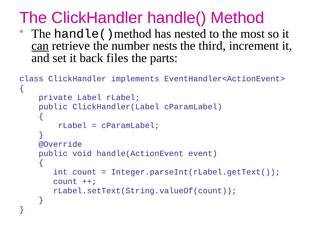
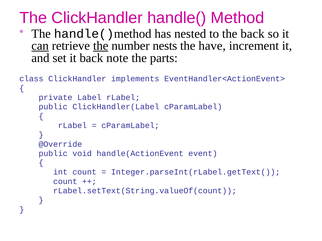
the most: most -> back
the at (101, 46) underline: none -> present
third: third -> have
files: files -> note
